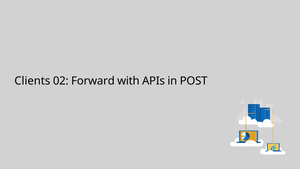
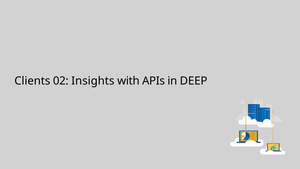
Forward: Forward -> Insights
POST: POST -> DEEP
